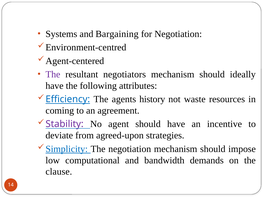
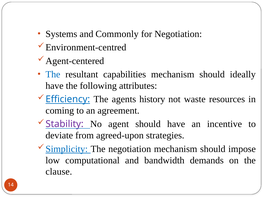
Bargaining: Bargaining -> Commonly
The at (53, 74) colour: purple -> blue
negotiators: negotiators -> capabilities
